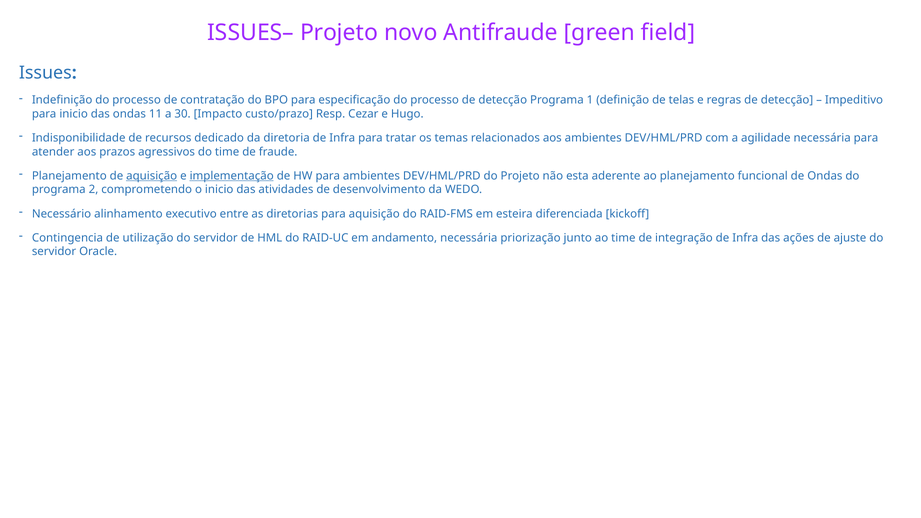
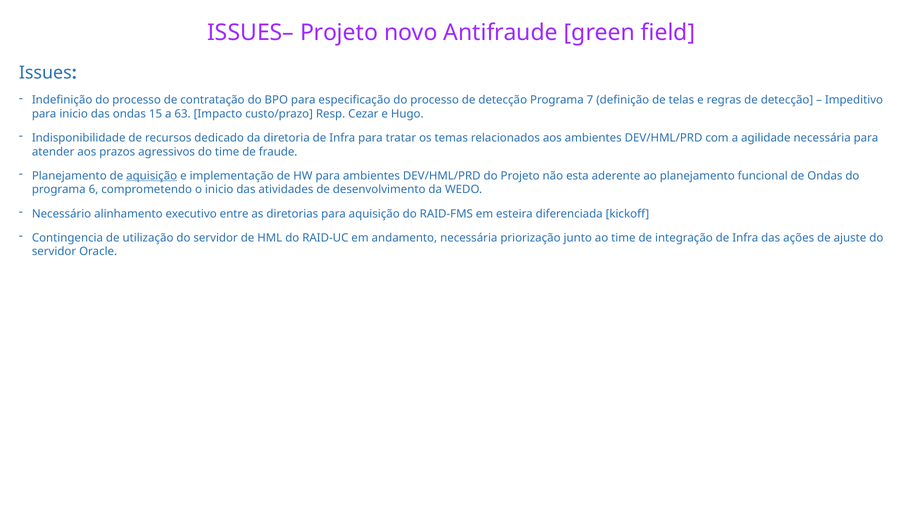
1: 1 -> 7
11: 11 -> 15
30: 30 -> 63
implementação underline: present -> none
2: 2 -> 6
